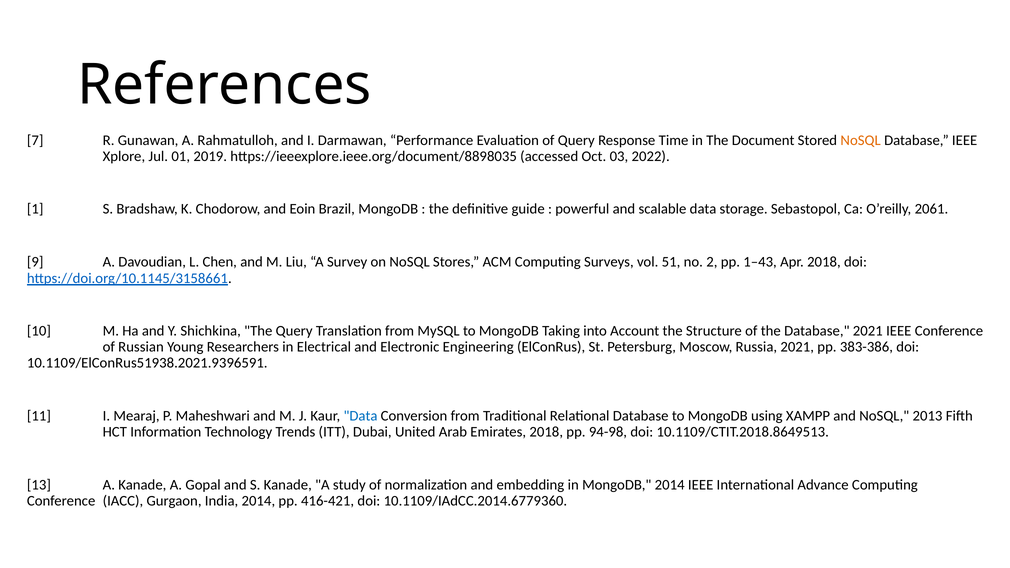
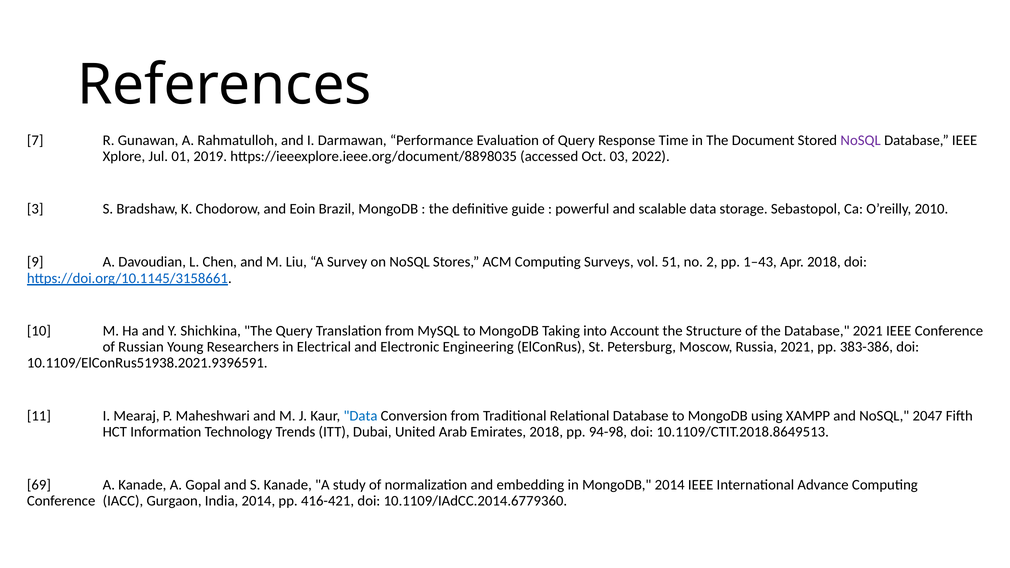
NoSQL at (861, 140) colour: orange -> purple
1: 1 -> 3
2061: 2061 -> 2010
2013: 2013 -> 2047
13: 13 -> 69
